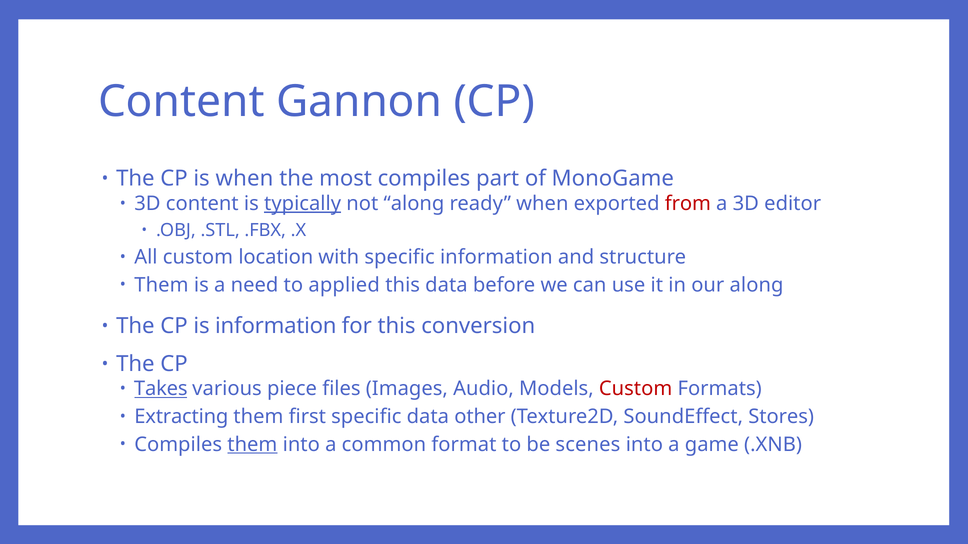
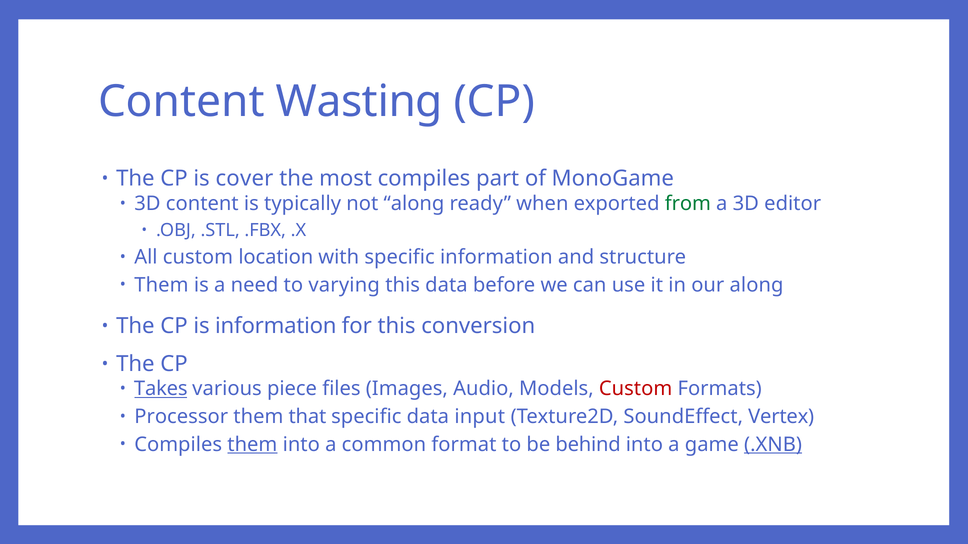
Gannon: Gannon -> Wasting
is when: when -> cover
typically underline: present -> none
from colour: red -> green
applied: applied -> varying
Extracting: Extracting -> Processor
first: first -> that
other: other -> input
Stores: Stores -> Vertex
scenes: scenes -> behind
.XNB underline: none -> present
